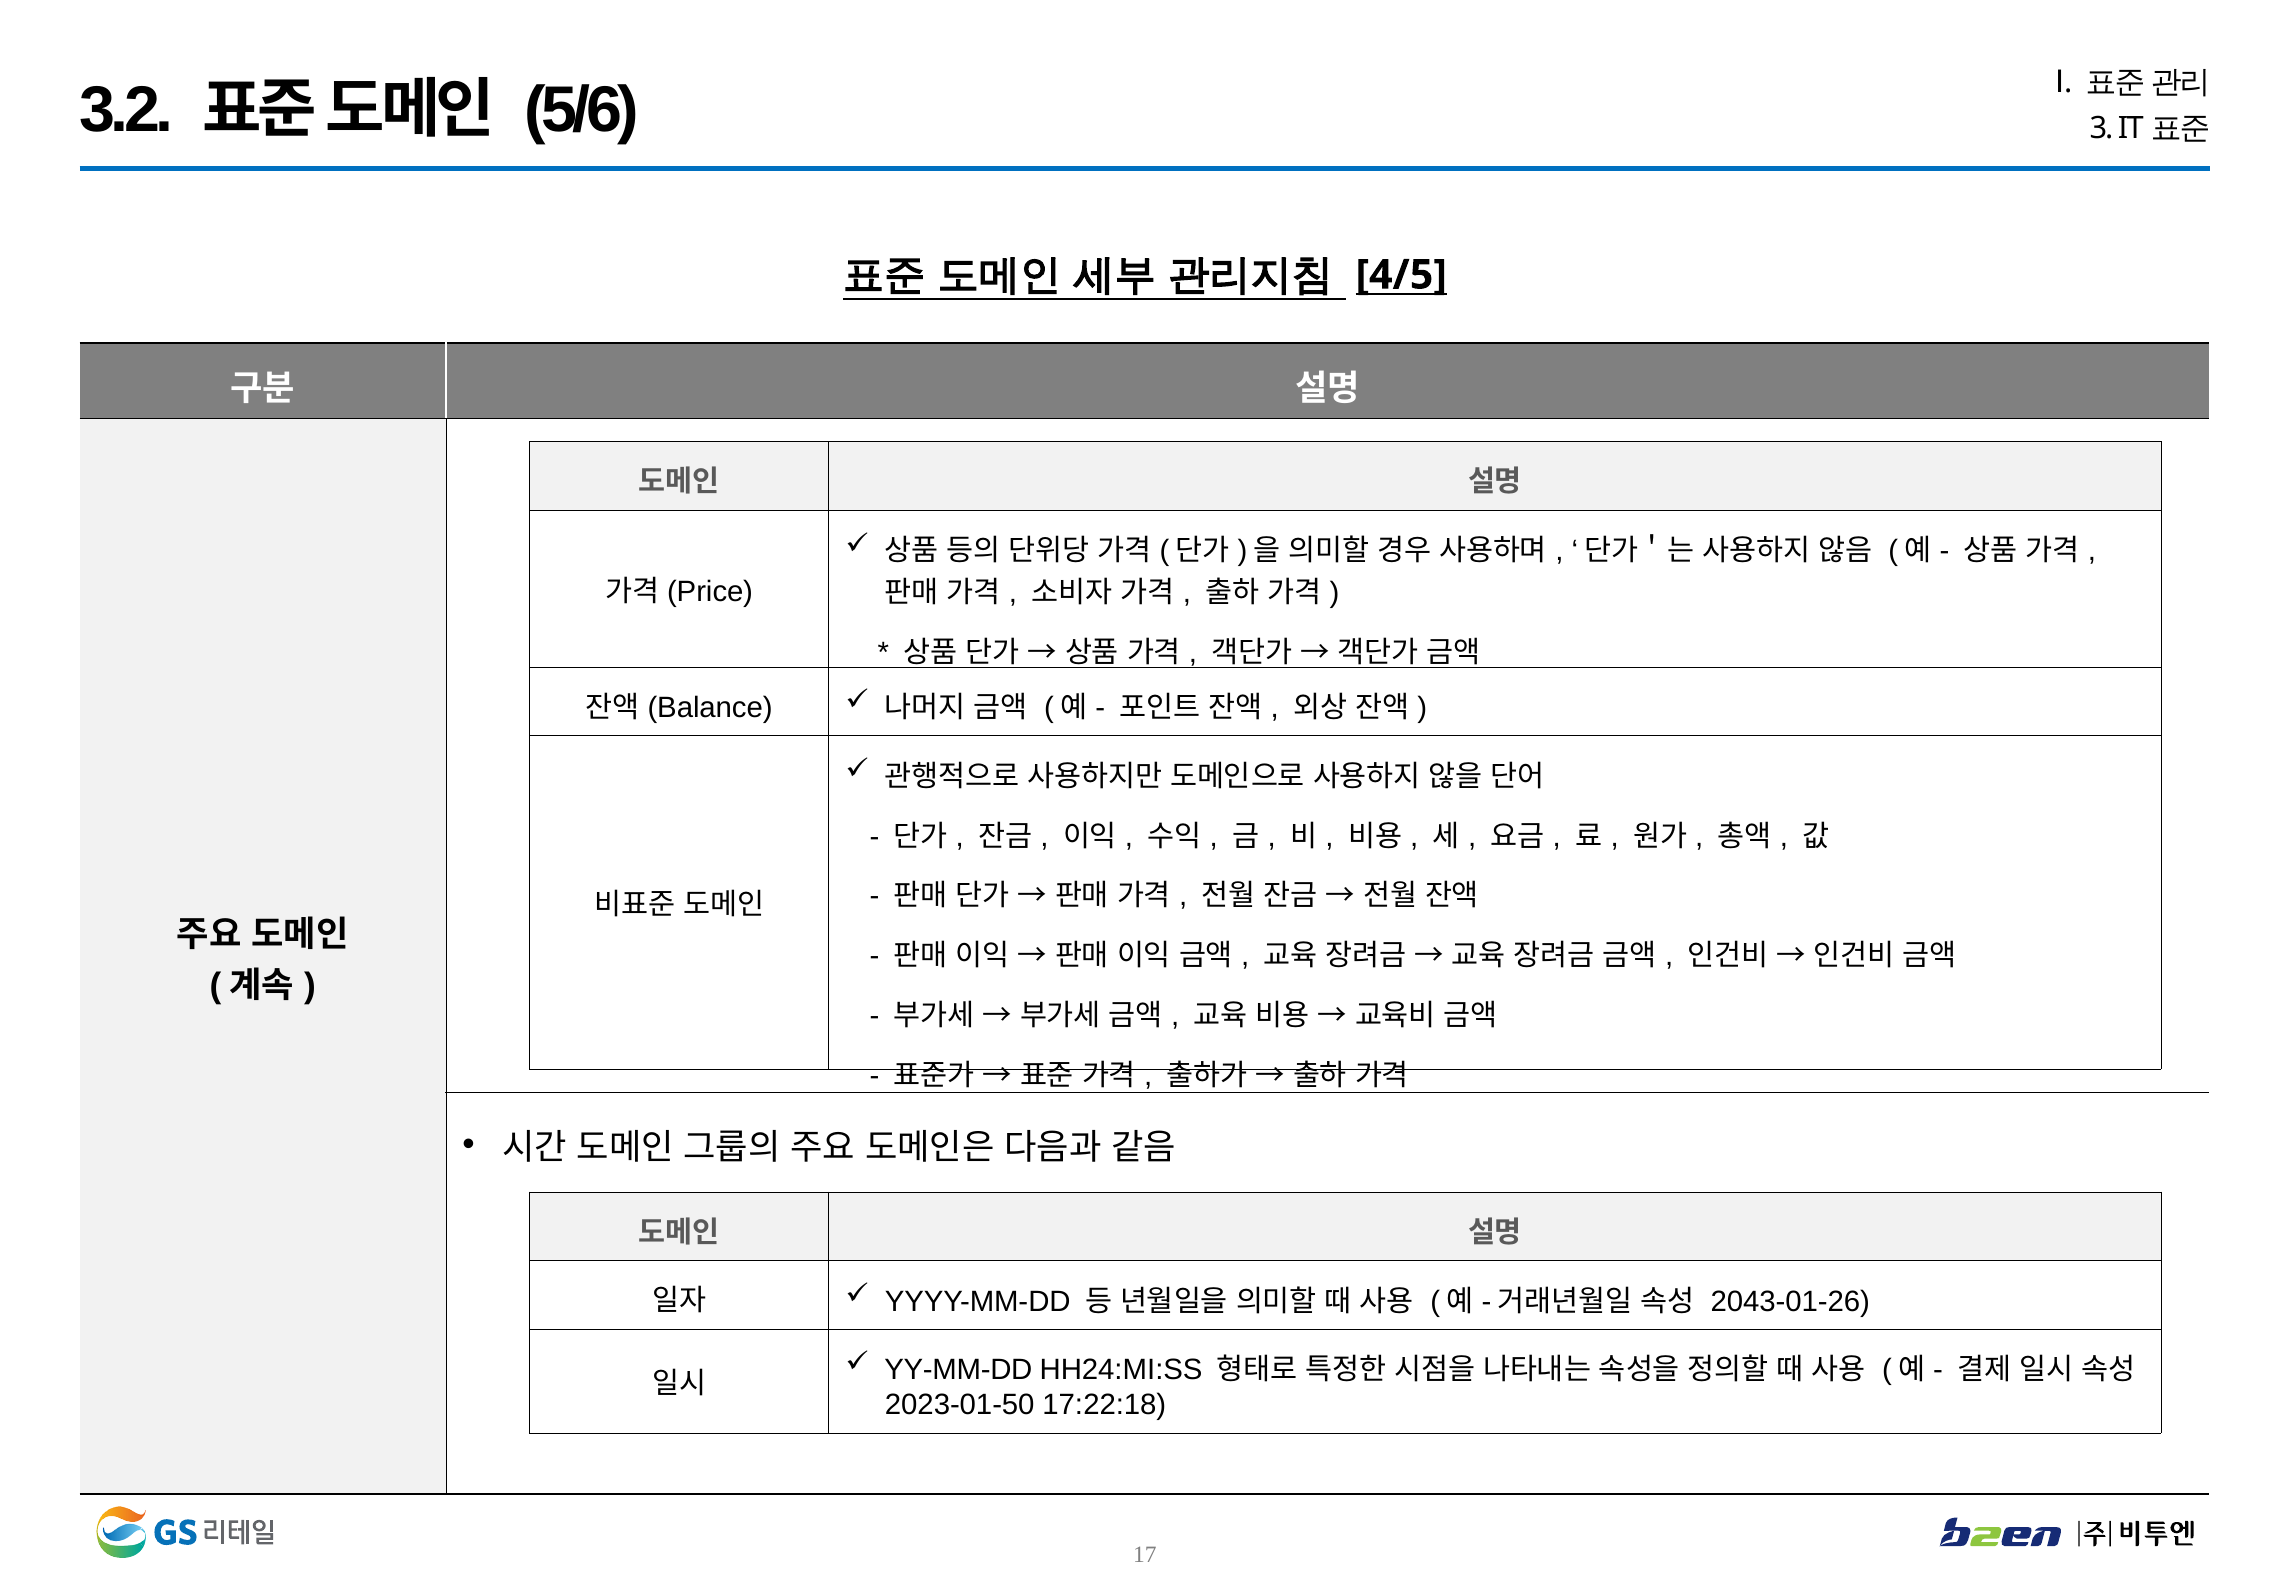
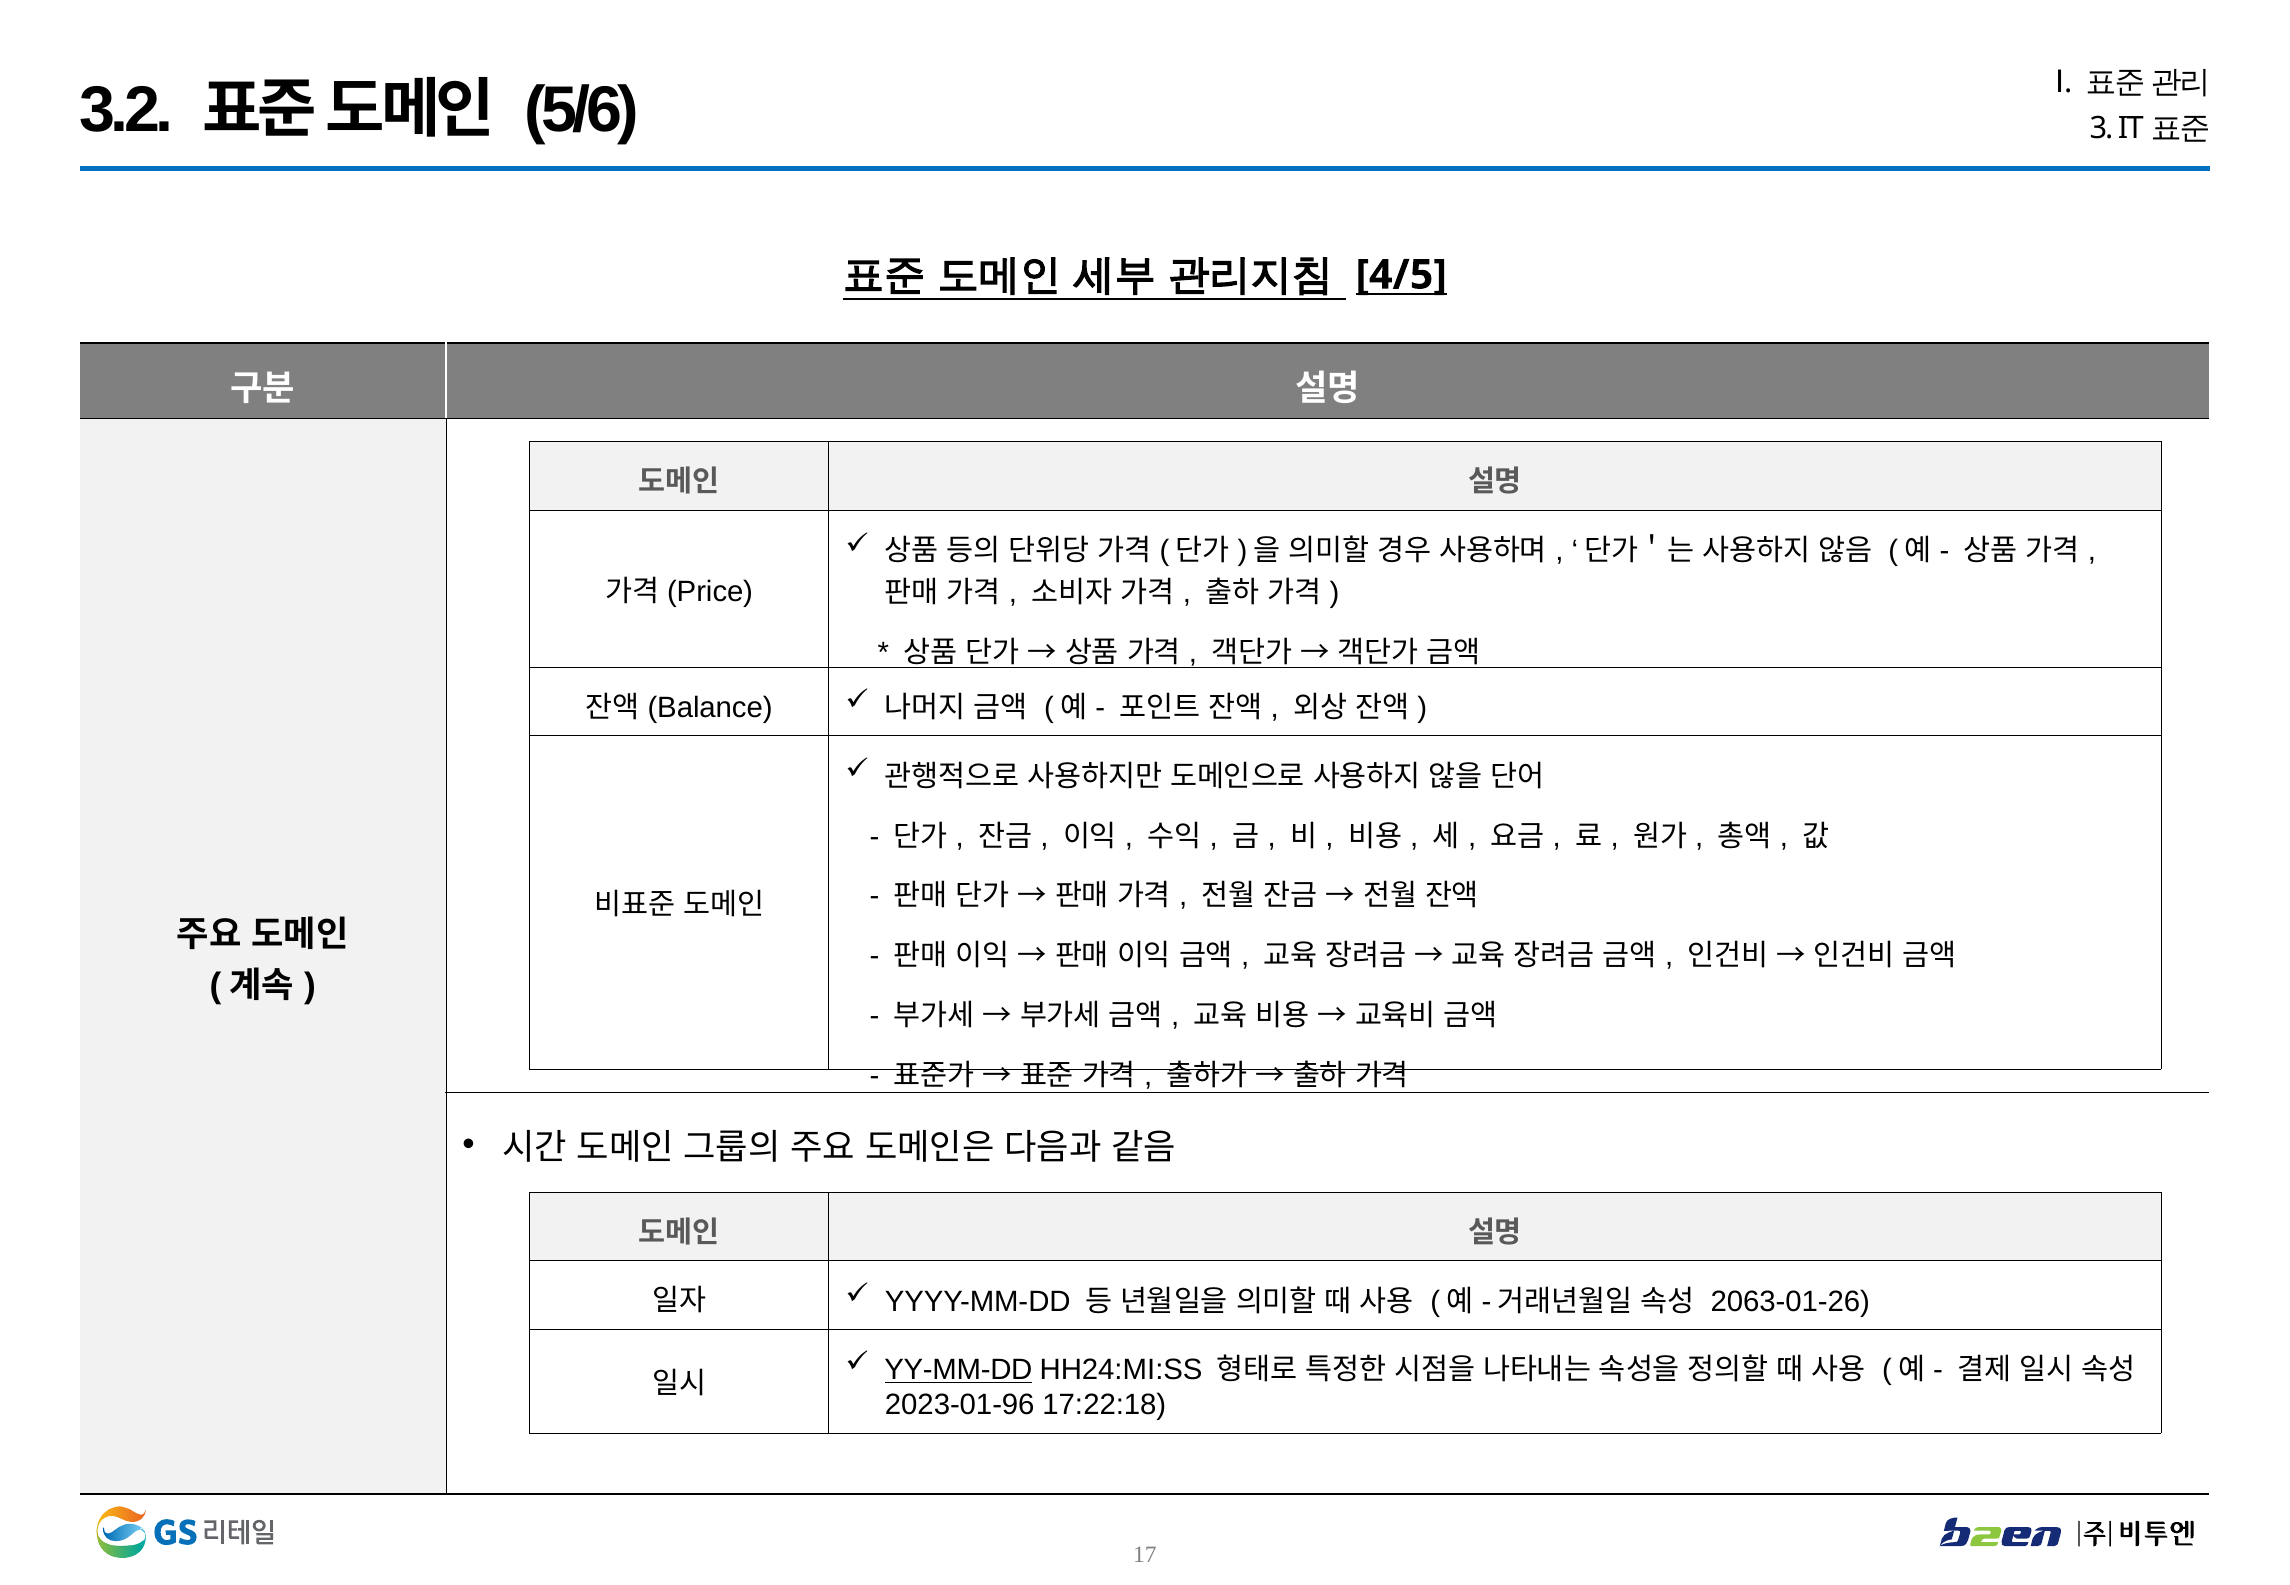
2043-01-26: 2043-01-26 -> 2063-01-26
YY-MM-DD underline: none -> present
2023-01-50: 2023-01-50 -> 2023-01-96
